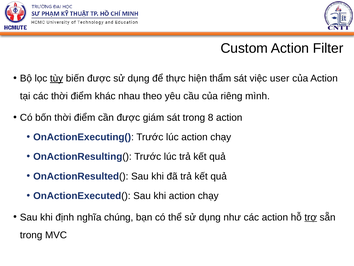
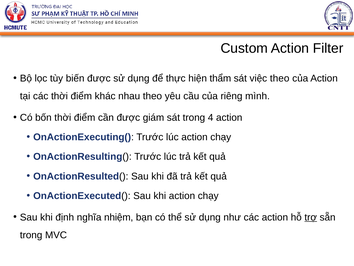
tùy underline: present -> none
việc user: user -> theo
8: 8 -> 4
chúng: chúng -> nhiệm
